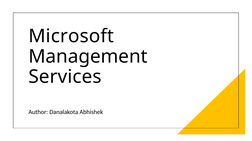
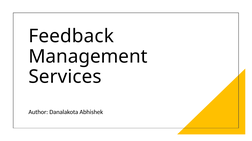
Microsoft: Microsoft -> Feedback
